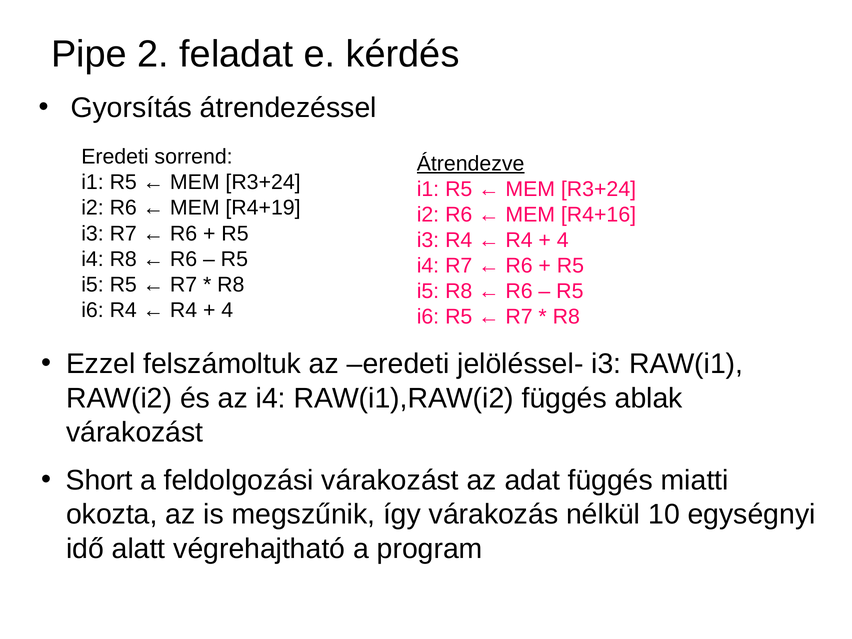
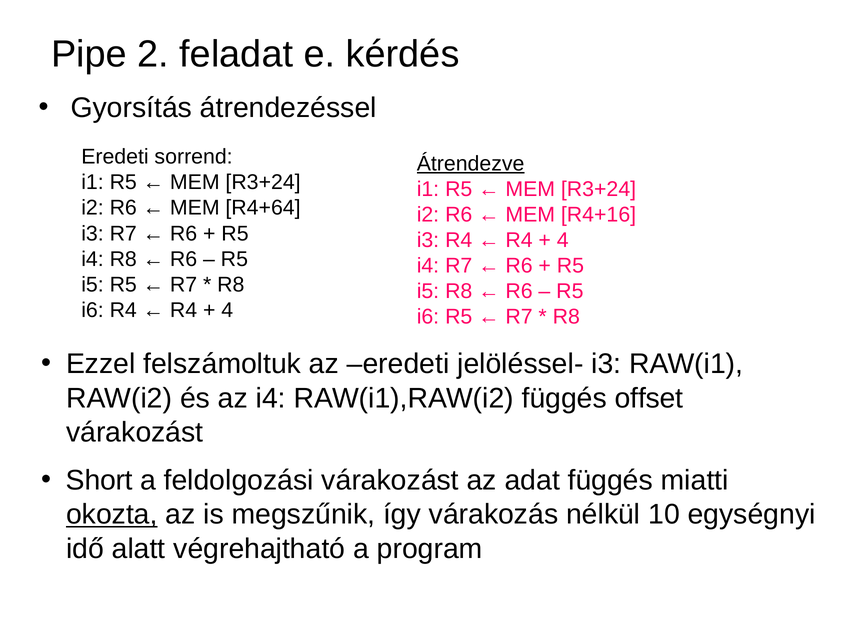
R4+19: R4+19 -> R4+64
ablak: ablak -> offset
okozta underline: none -> present
